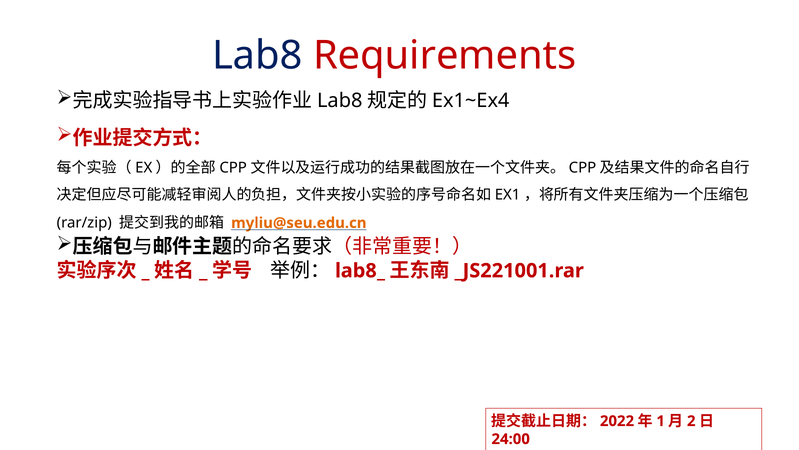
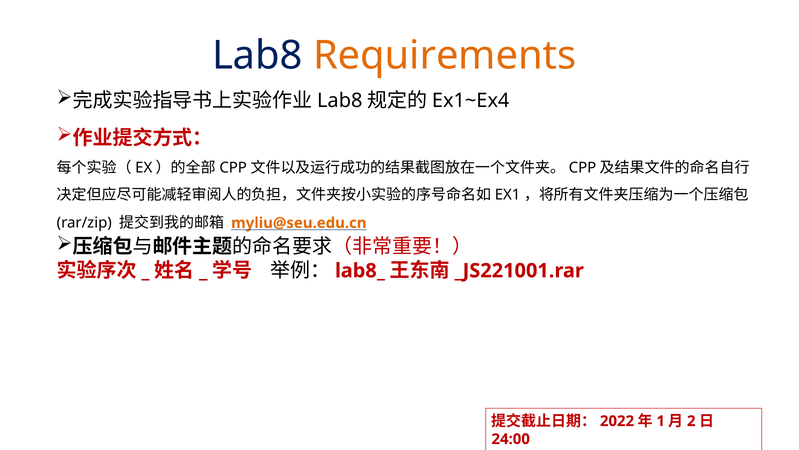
Requirements colour: red -> orange
